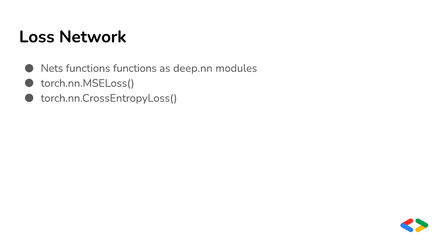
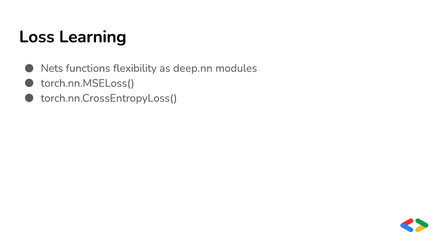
Network: Network -> Learning
functions functions: functions -> flexibility
